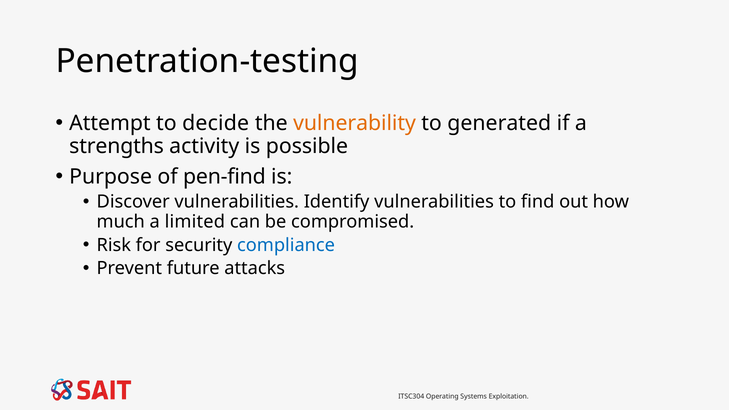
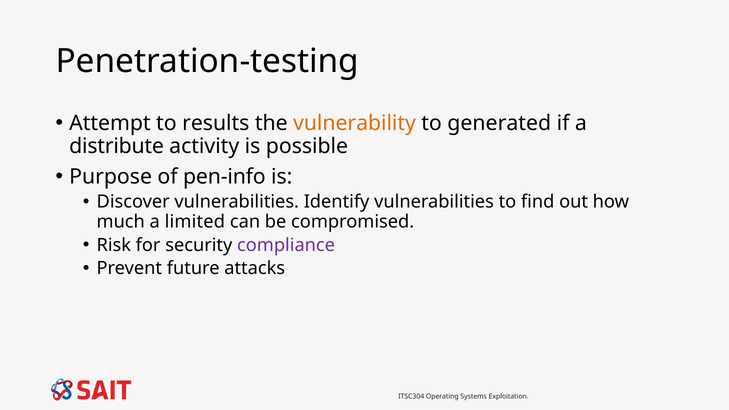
decide: decide -> results
strengths: strengths -> distribute
pen-find: pen-find -> pen-info
compliance colour: blue -> purple
